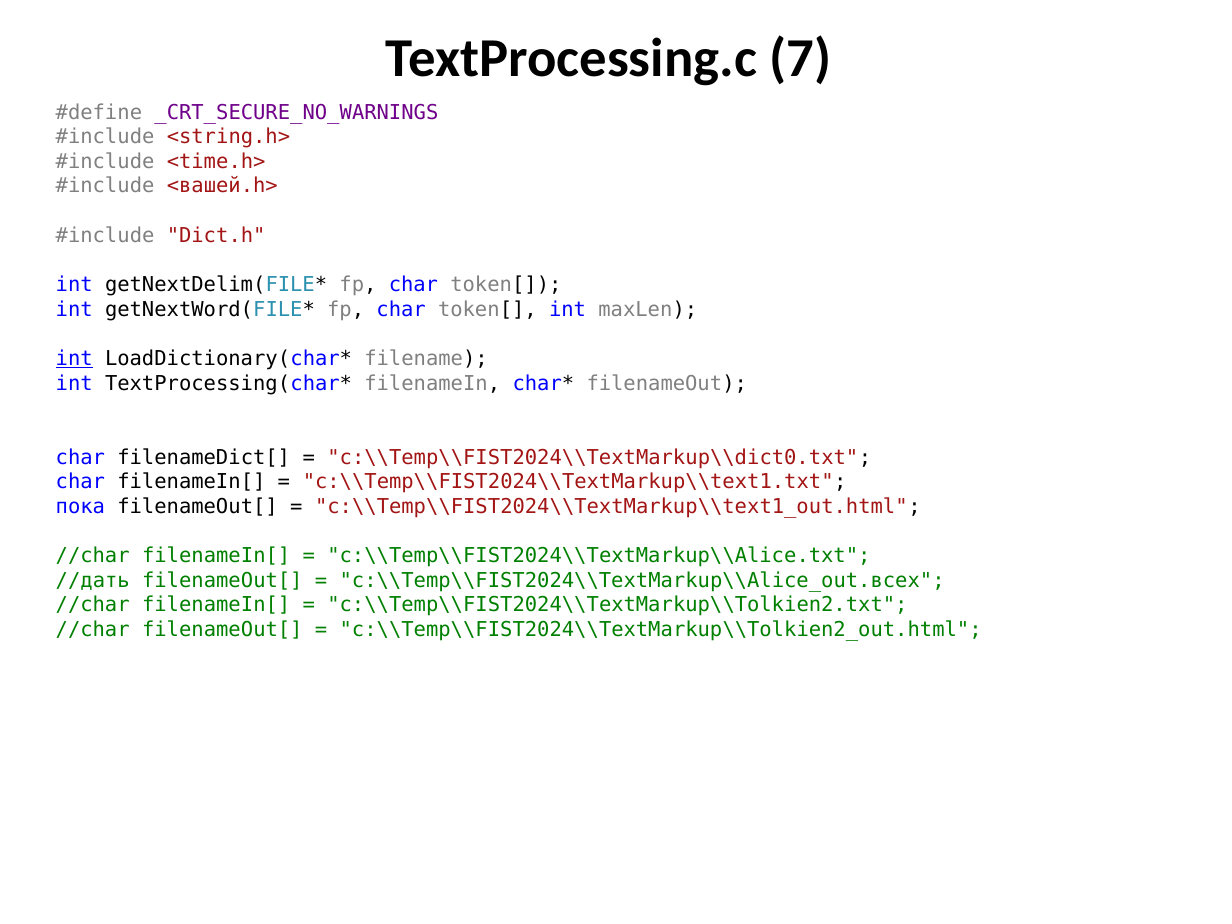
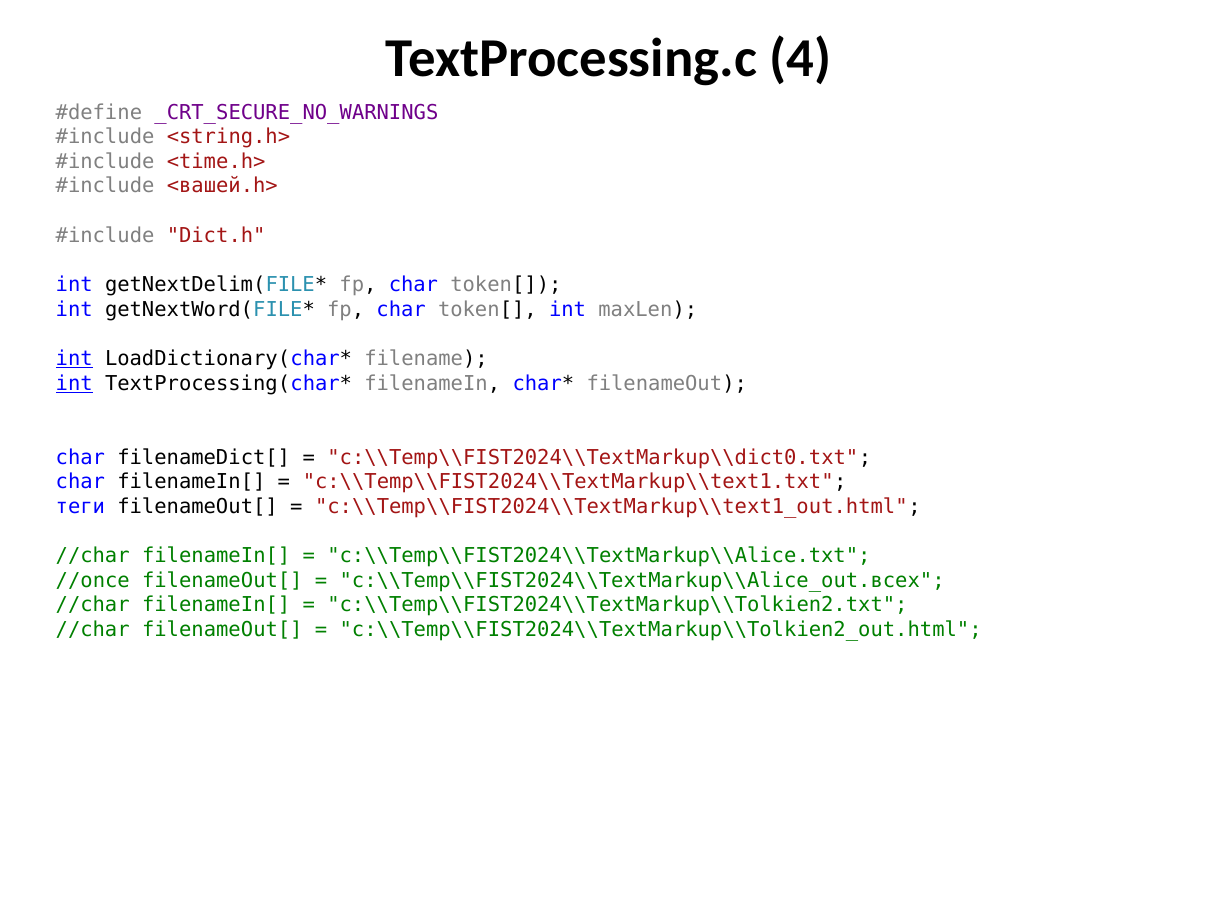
7: 7 -> 4
int at (74, 383) underline: none -> present
пока: пока -> теги
//дать: //дать -> //once
